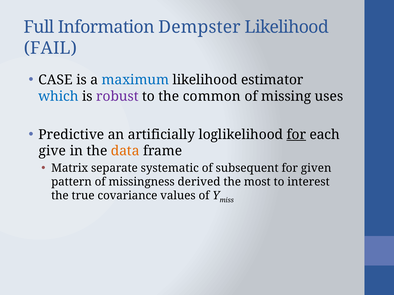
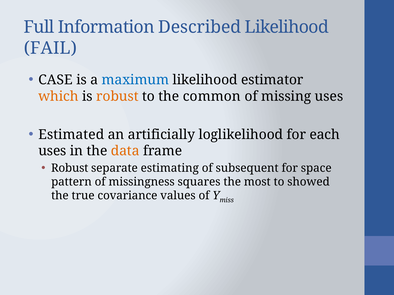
Dempster: Dempster -> Described
which colour: blue -> orange
robust at (117, 96) colour: purple -> orange
Predictive: Predictive -> Estimated
for at (296, 135) underline: present -> none
give at (52, 151): give -> uses
Matrix at (70, 168): Matrix -> Robust
systematic: systematic -> estimating
given: given -> space
derived: derived -> squares
interest: interest -> showed
